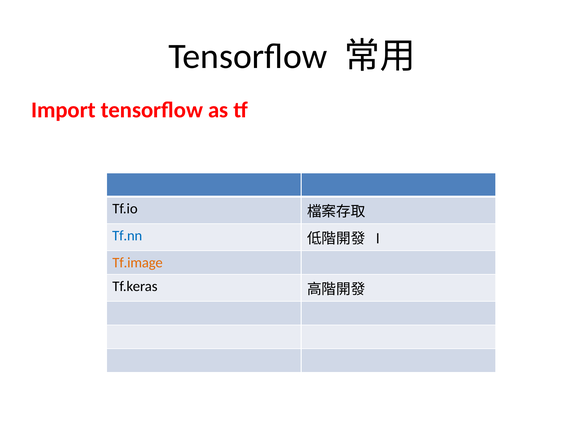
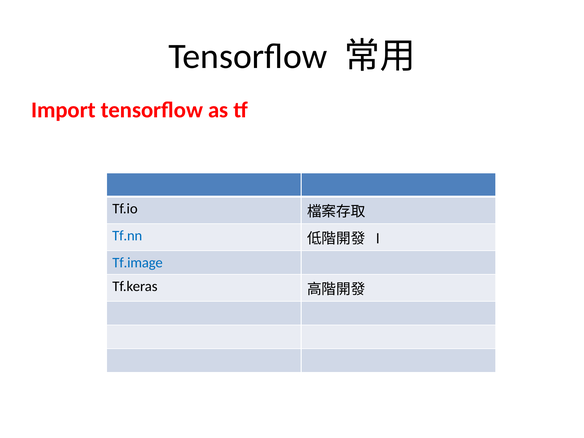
Tf.image colour: orange -> blue
